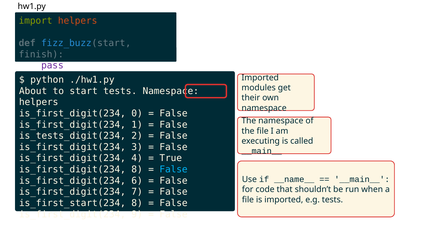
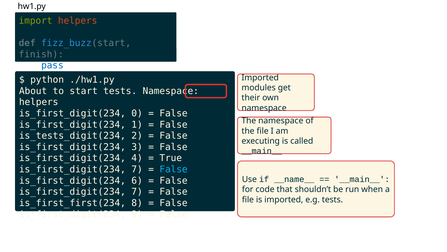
pass colour: purple -> blue
8 at (137, 169): 8 -> 7
is_first_start(234: is_first_start(234 -> is_first_first(234
